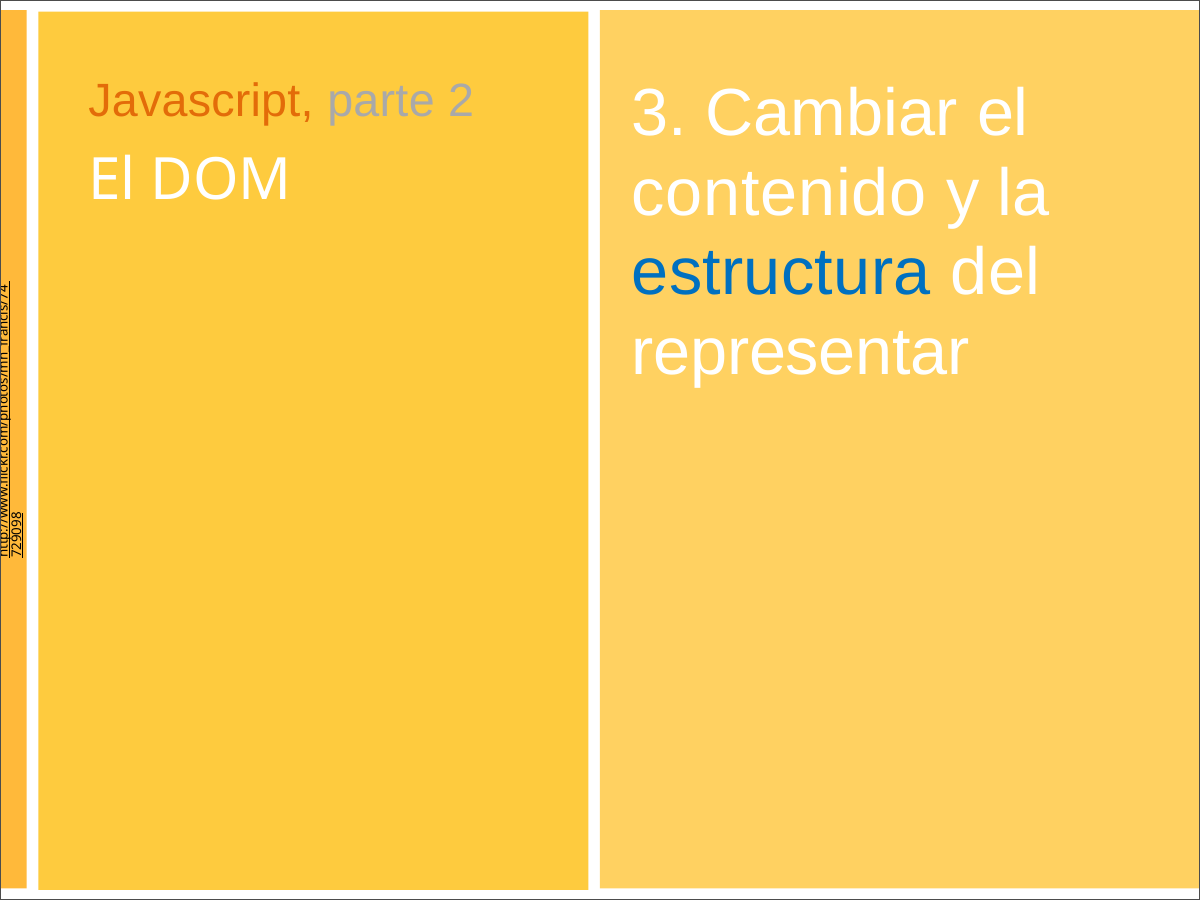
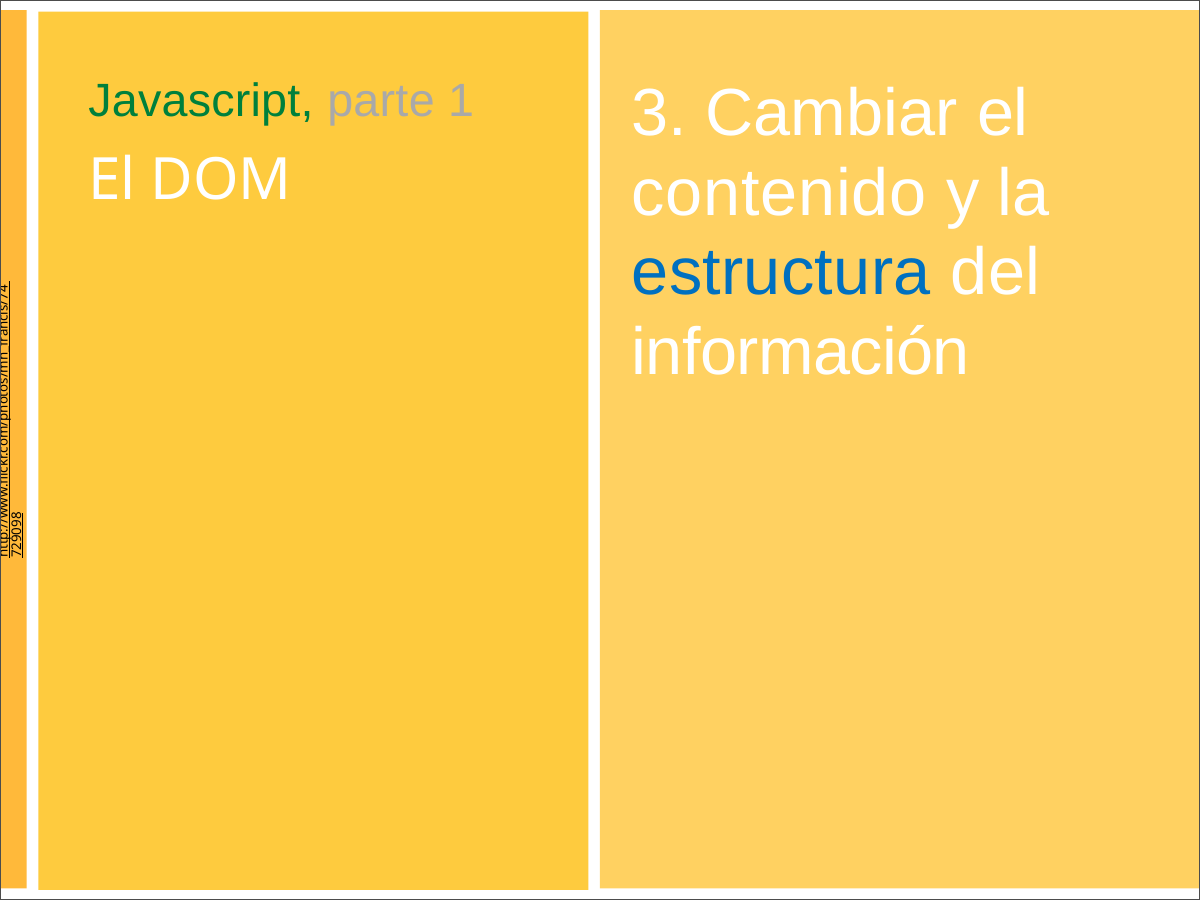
Javascript colour: orange -> green
parte 2: 2 -> 1
representar: representar -> información
